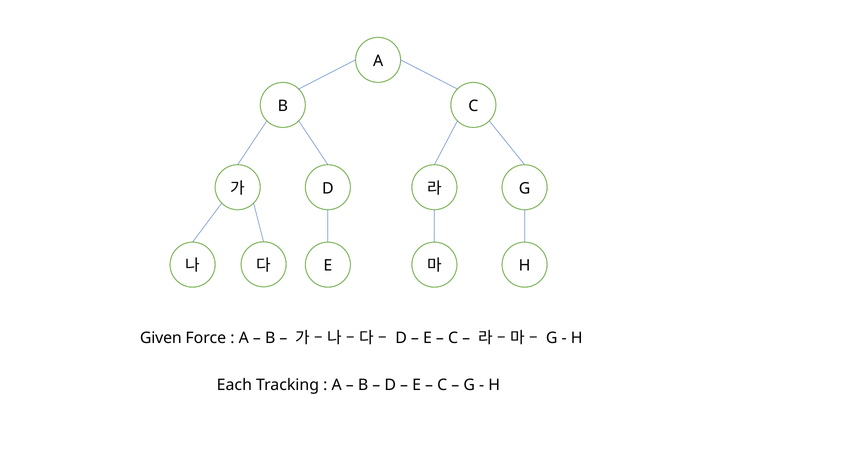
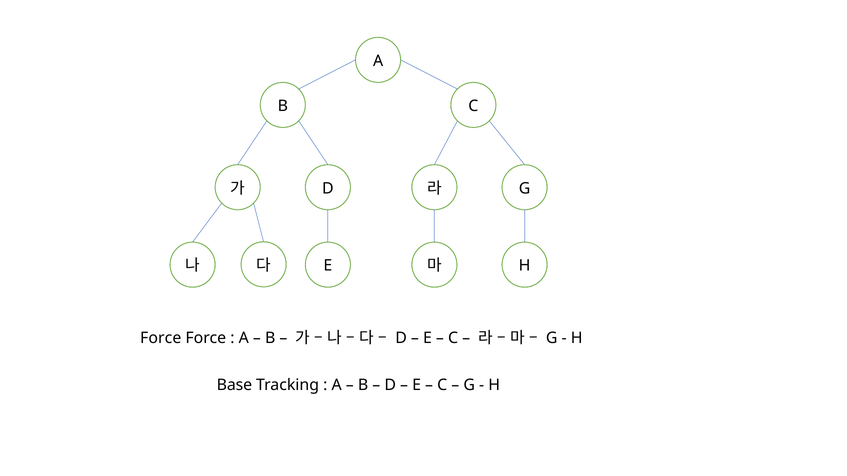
Given at (161, 338): Given -> Force
Each: Each -> Base
